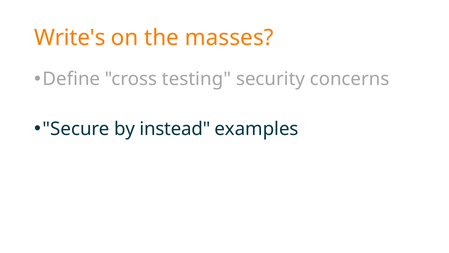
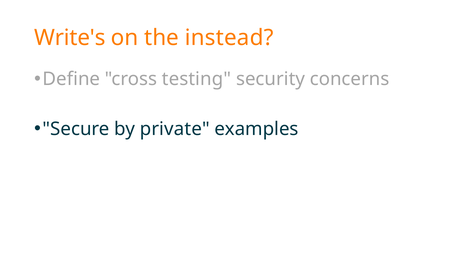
masses: masses -> instead
instead: instead -> private
